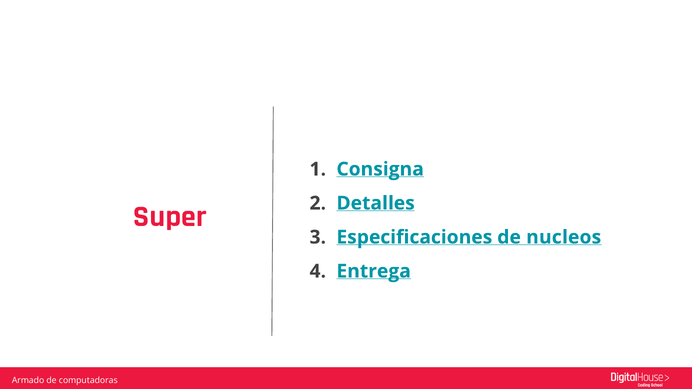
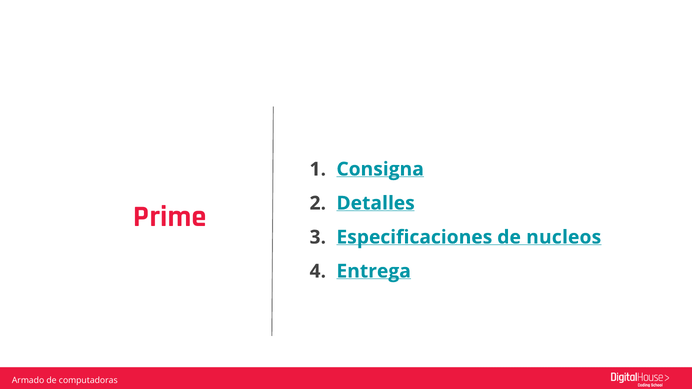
Super: Super -> Prime
